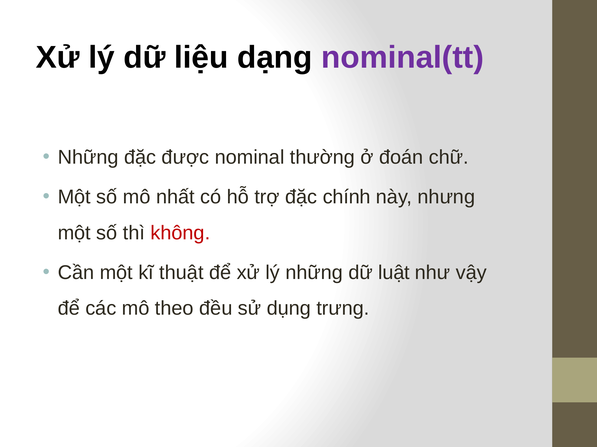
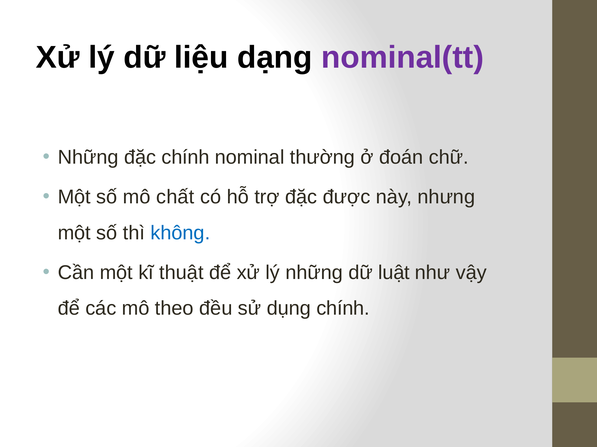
đặc được: được -> chính
nhất: nhất -> chất
chính: chính -> được
không colour: red -> blue
dụng trưng: trưng -> chính
